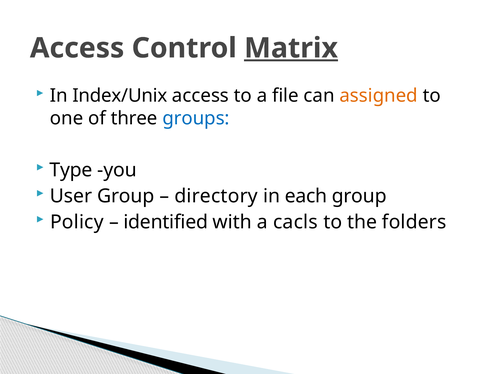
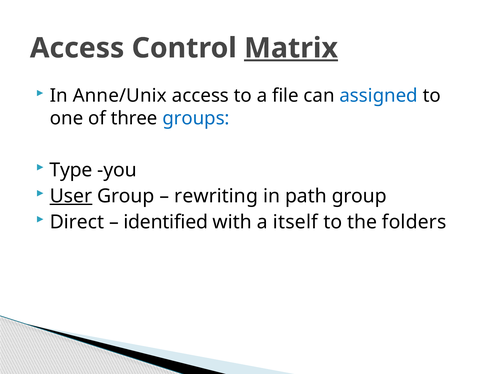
Index/Unix: Index/Unix -> Anne/Unix
assigned colour: orange -> blue
User underline: none -> present
directory: directory -> rewriting
each: each -> path
Policy: Policy -> Direct
cacls: cacls -> itself
